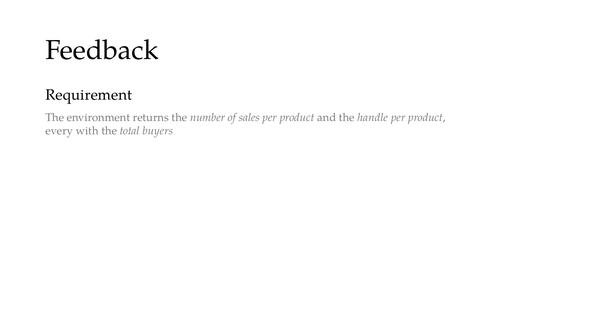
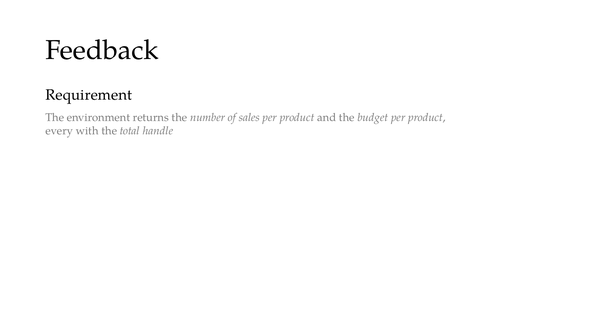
handle: handle -> budget
buyers: buyers -> handle
